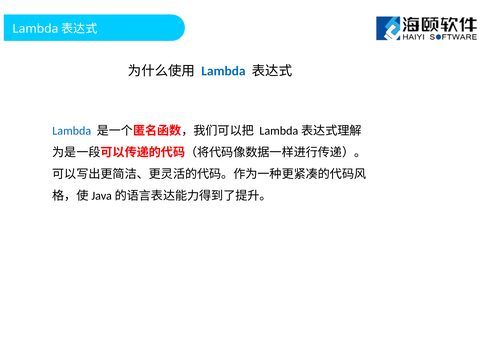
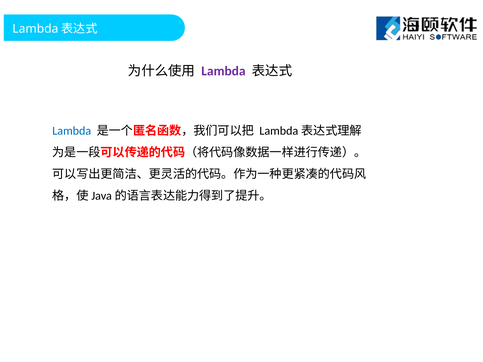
Lambda at (223, 71) colour: blue -> purple
